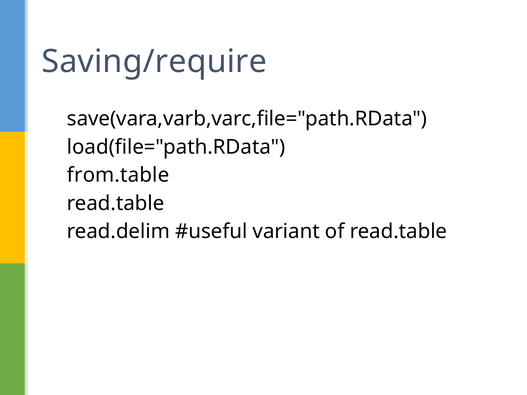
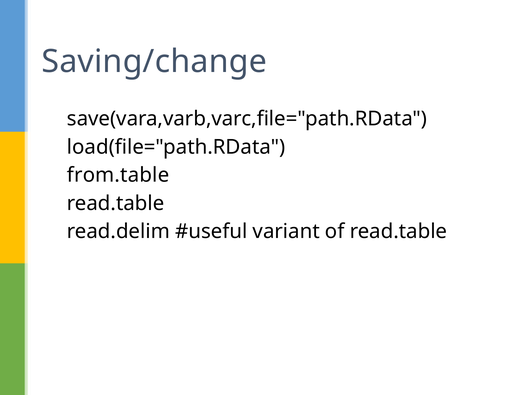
Saving/require: Saving/require -> Saving/change
